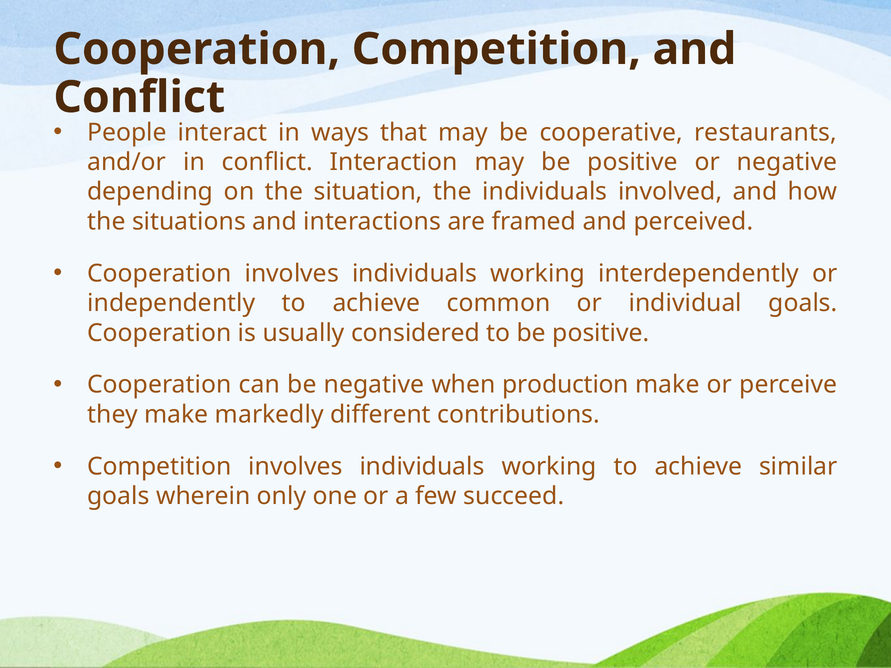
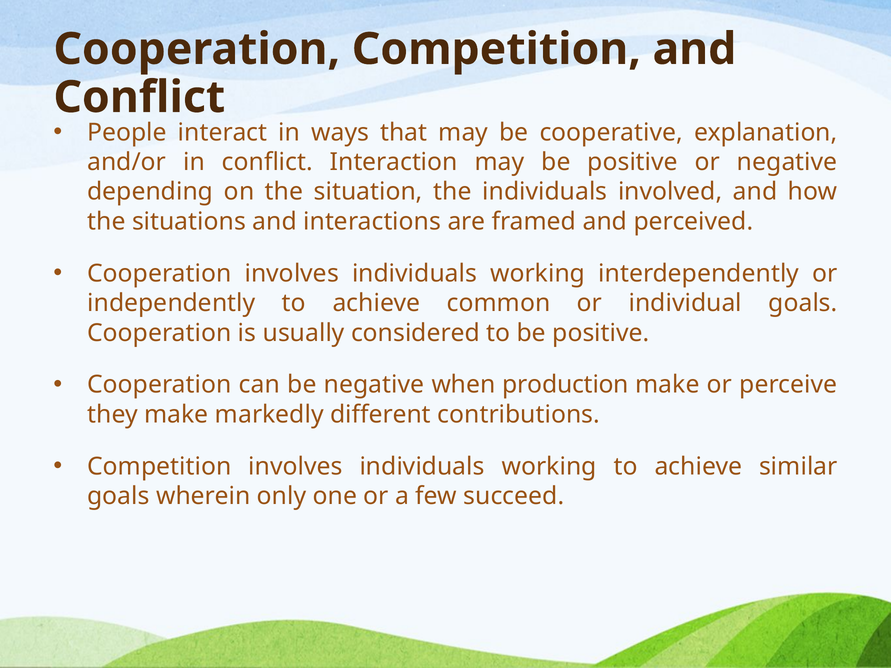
restaurants: restaurants -> explanation
